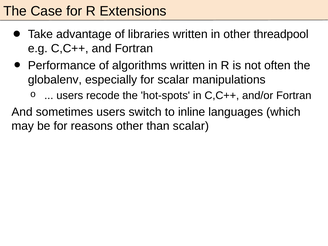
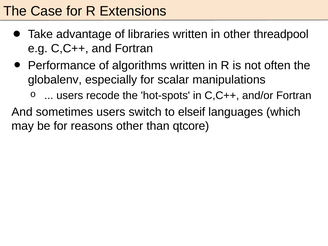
inline: inline -> elseif
than scalar: scalar -> qtcore
